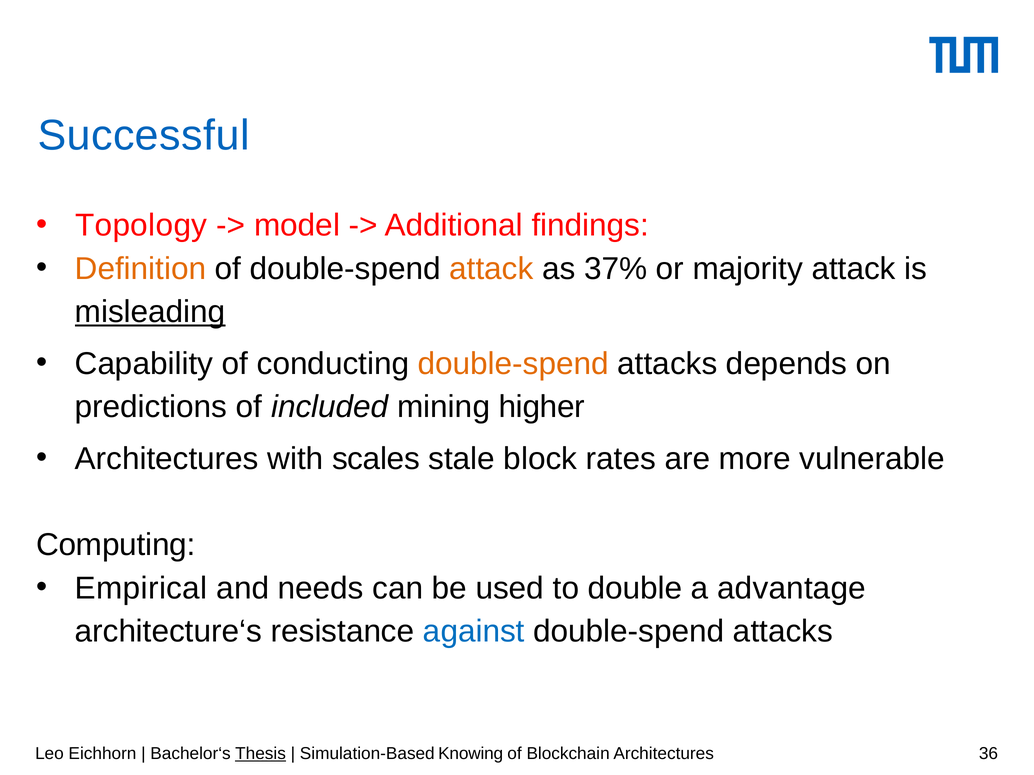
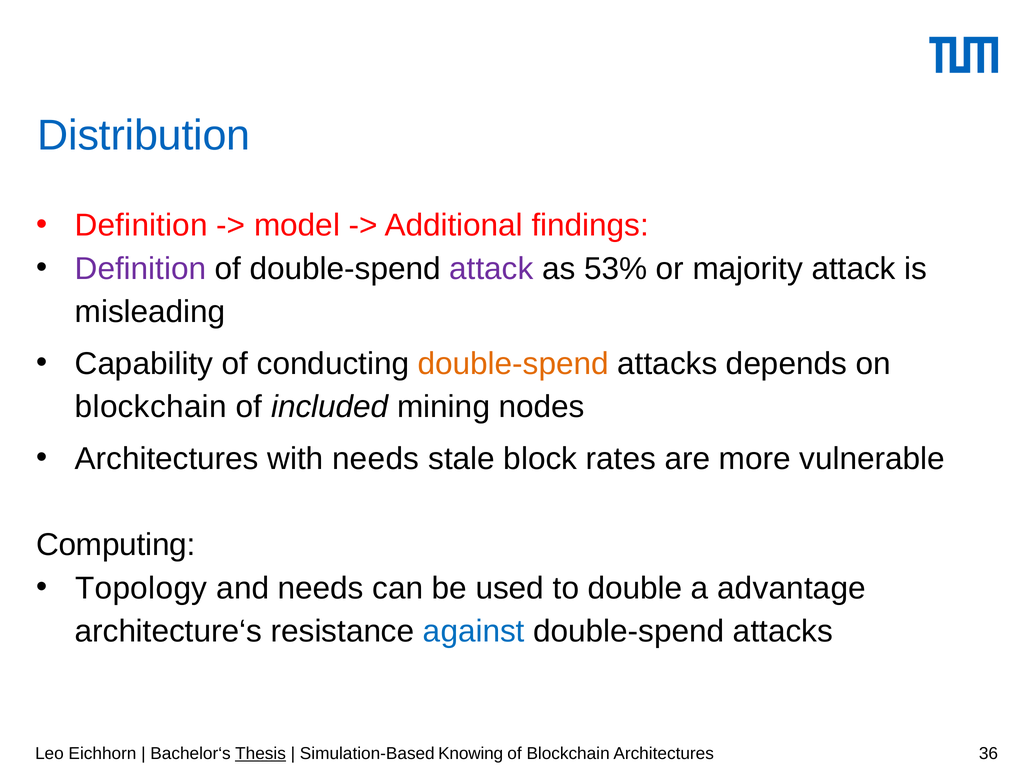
Successful: Successful -> Distribution
Topology at (141, 226): Topology -> Definition
Definition at (141, 269) colour: orange -> purple
attack at (491, 269) colour: orange -> purple
37%: 37% -> 53%
misleading underline: present -> none
predictions at (151, 407): predictions -> blockchain
higher: higher -> nodes
with scales: scales -> needs
Empirical: Empirical -> Topology
